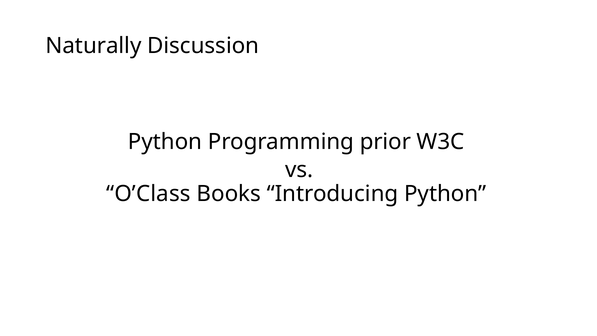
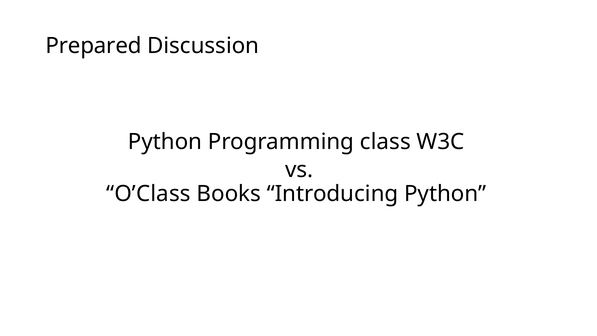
Naturally: Naturally -> Prepared
prior: prior -> class
